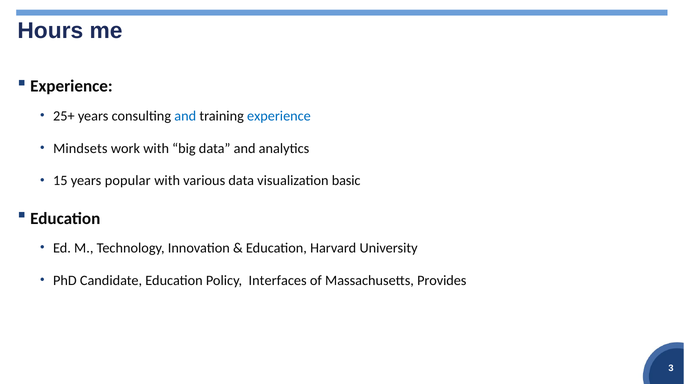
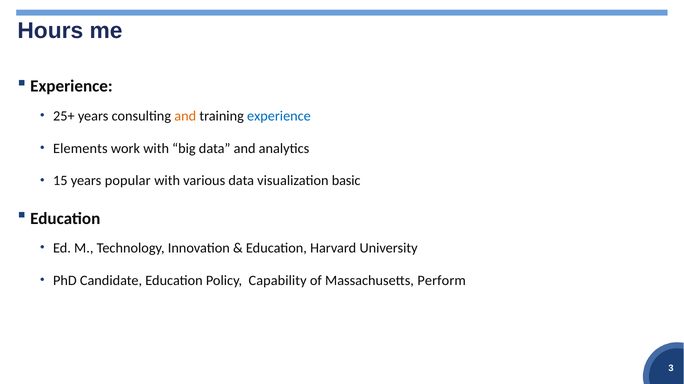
and at (185, 116) colour: blue -> orange
Mindsets: Mindsets -> Elements
Interfaces: Interfaces -> Capability
Provides: Provides -> Perform
